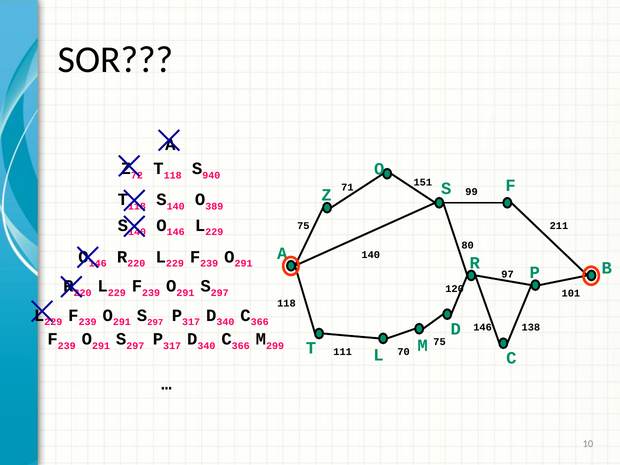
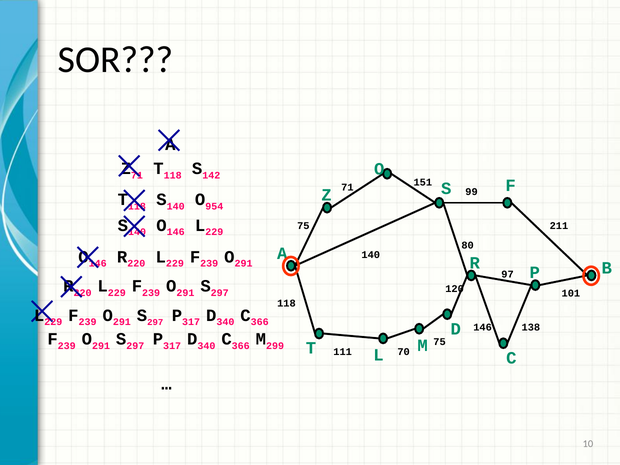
Z 72: 72 -> 71
940: 940 -> 142
389: 389 -> 954
